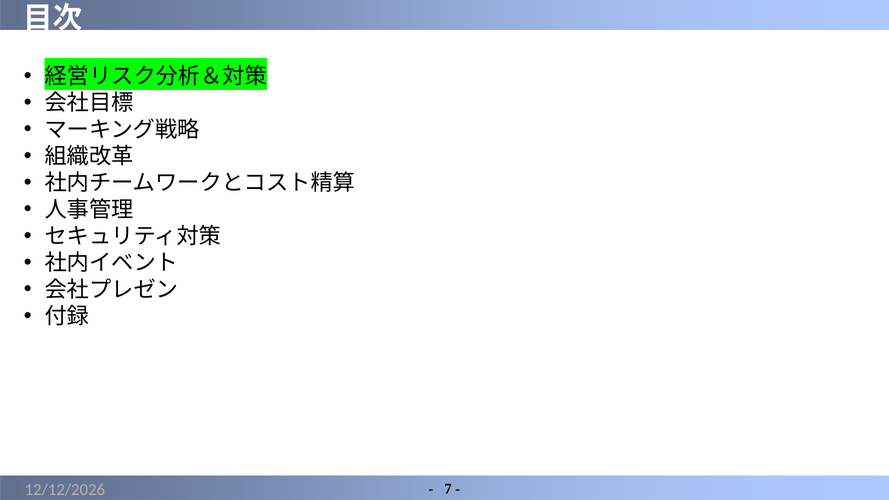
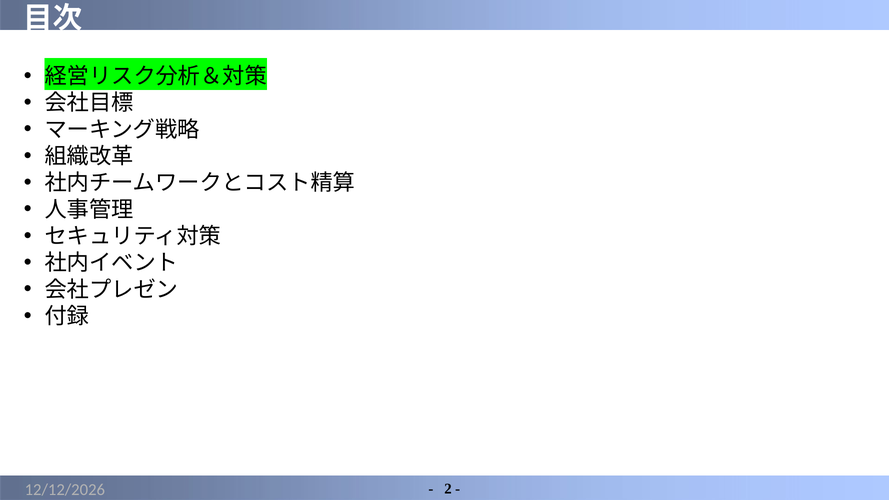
7: 7 -> 2
